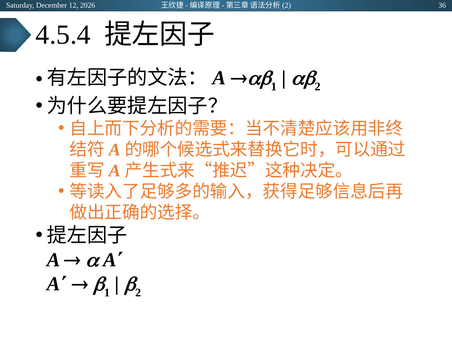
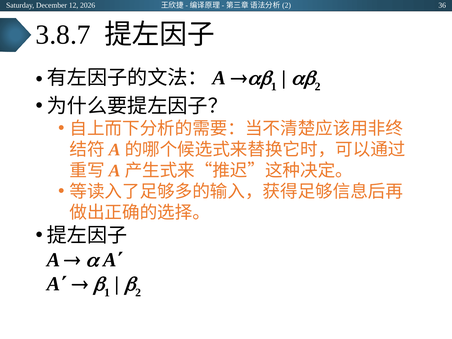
4.5.4: 4.5.4 -> 3.8.7
